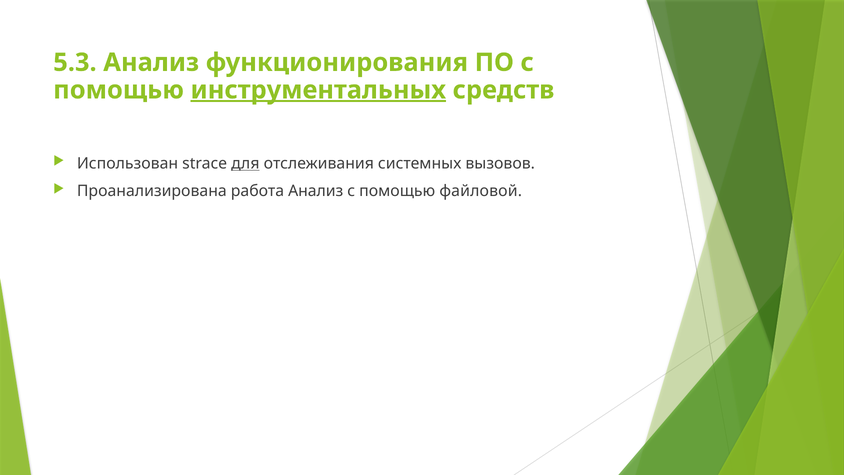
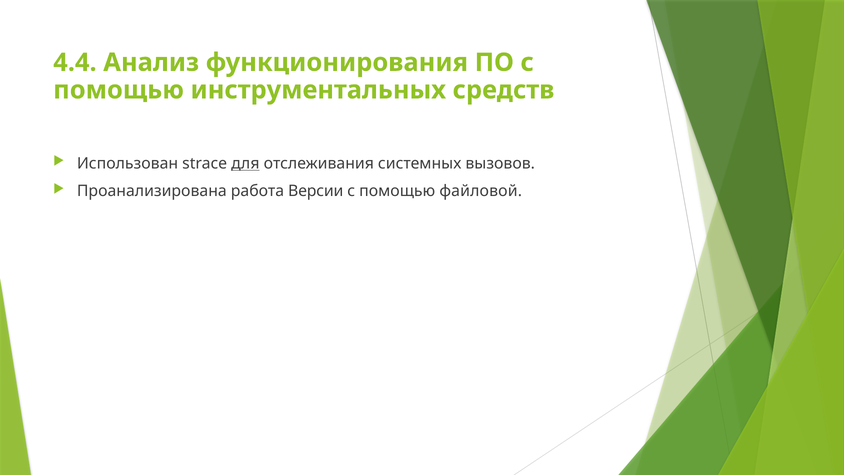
5.3: 5.3 -> 4.4
инструментальных underline: present -> none
работа Анализ: Анализ -> Версии
